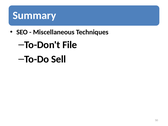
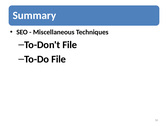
To-Do Sell: Sell -> File
